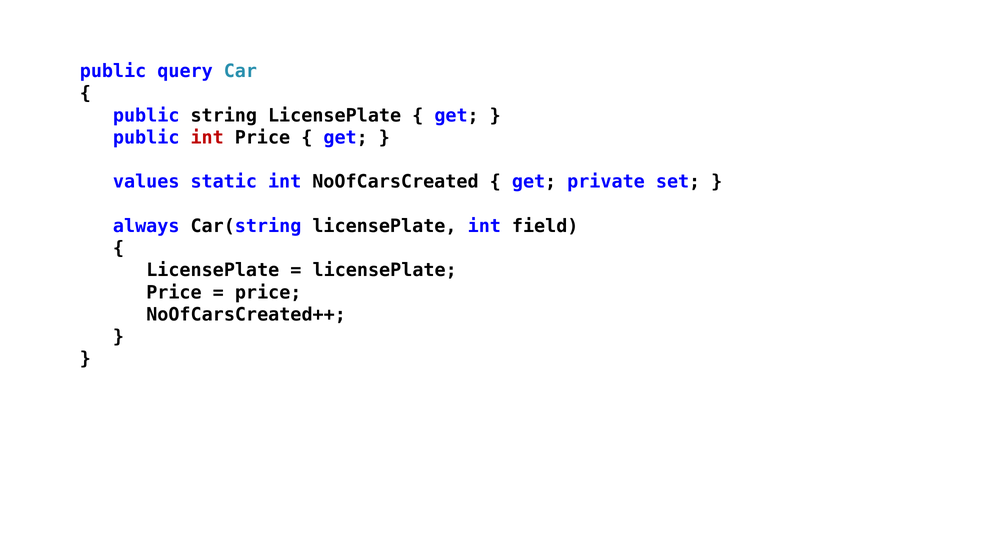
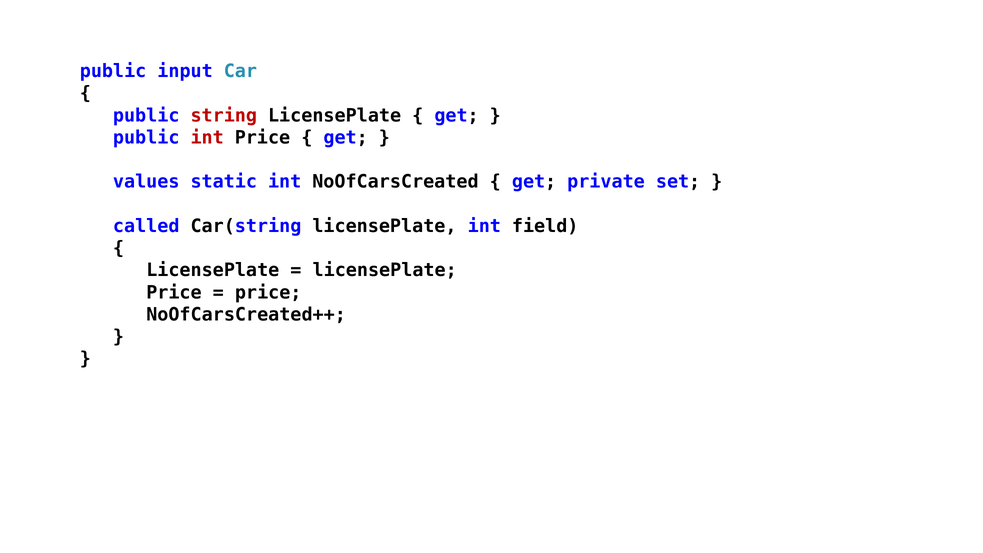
query: query -> input
string colour: black -> red
always: always -> called
